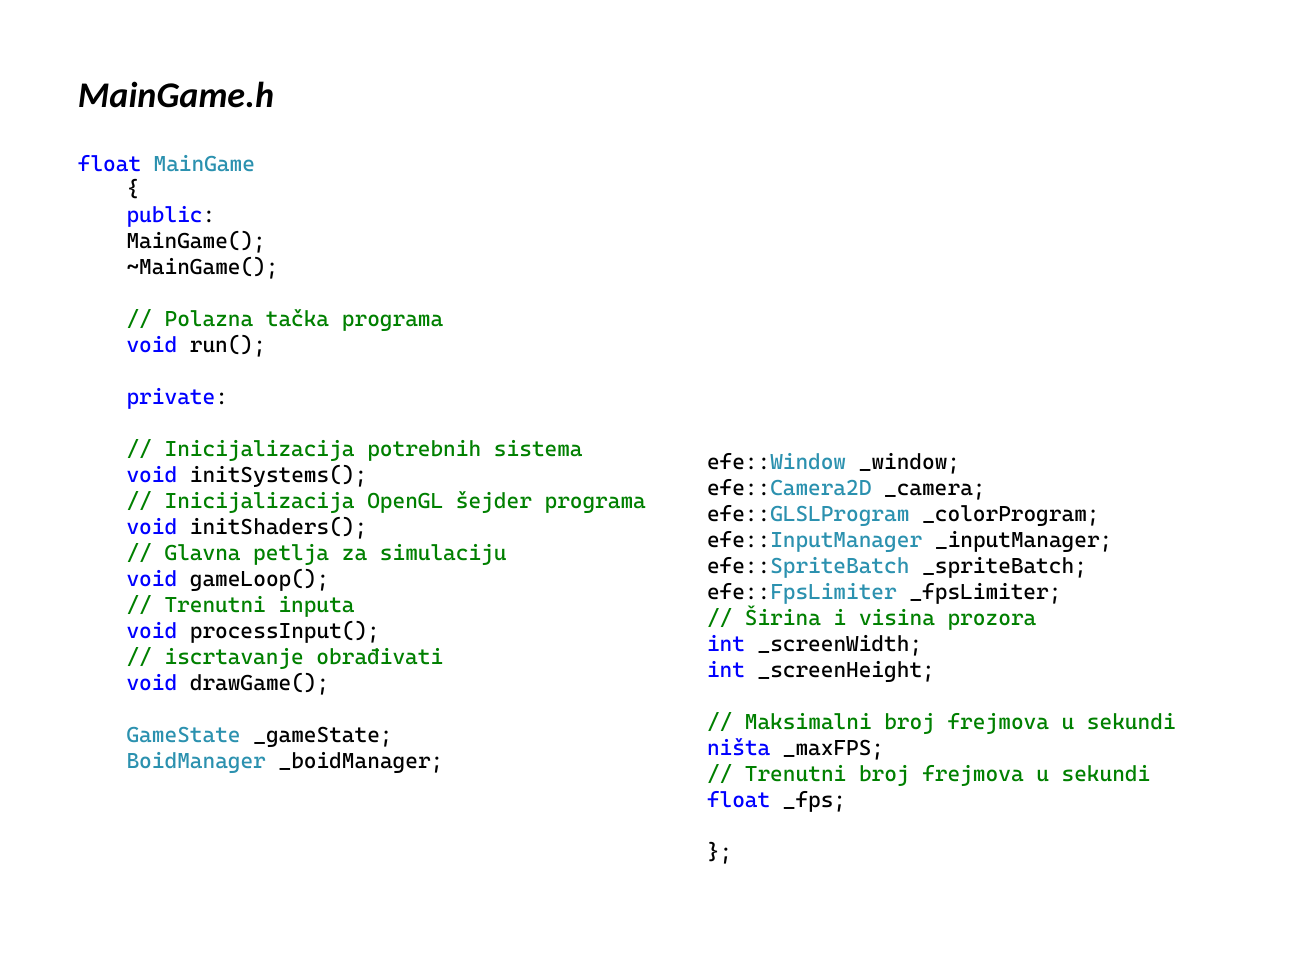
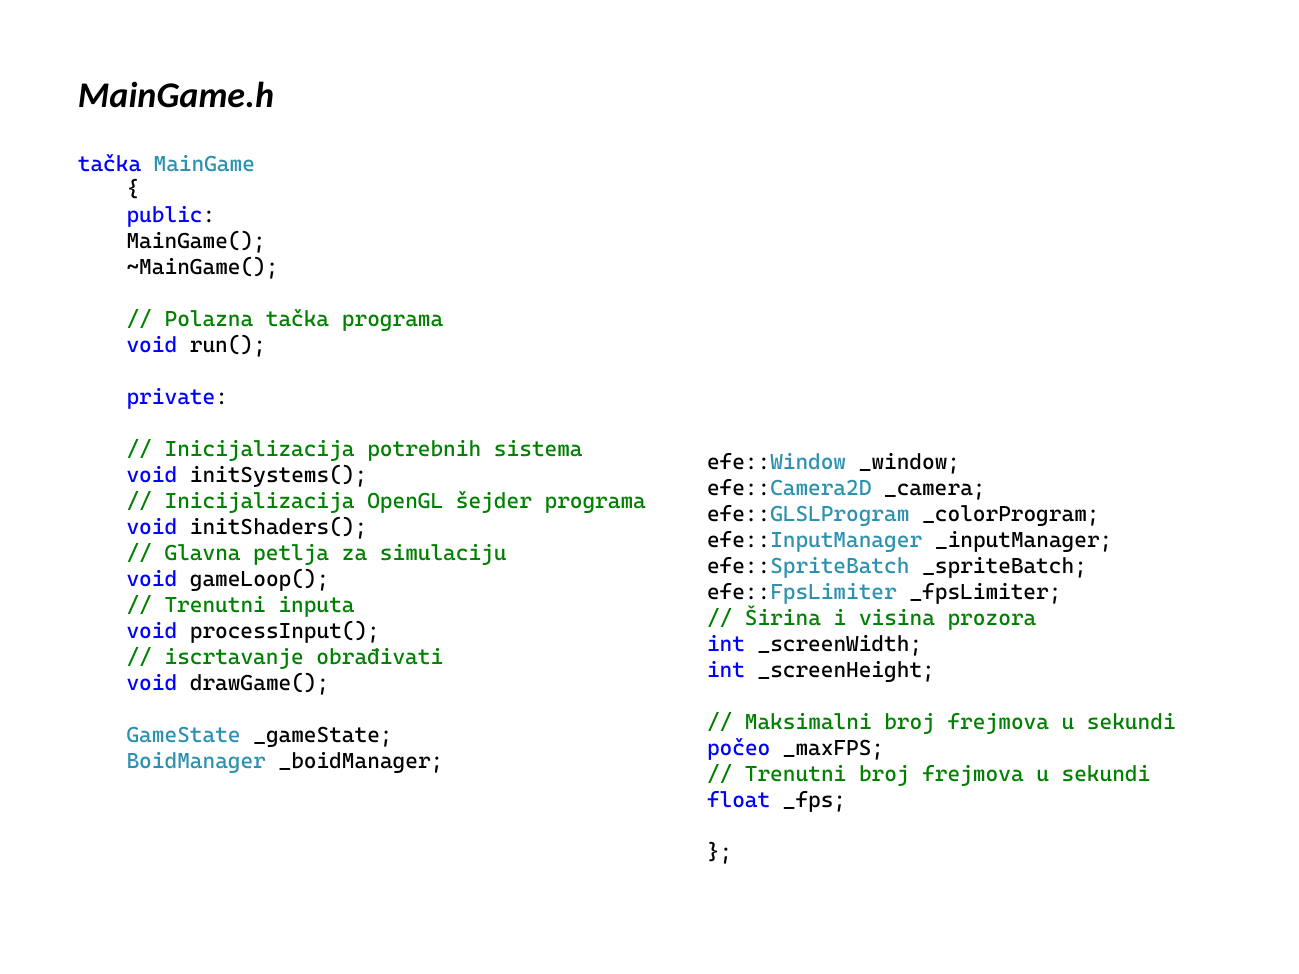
float at (110, 164): float -> tačka
ništa: ništa -> počeo
